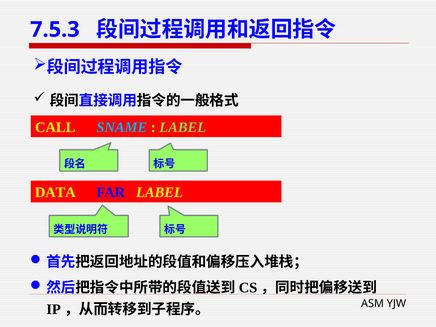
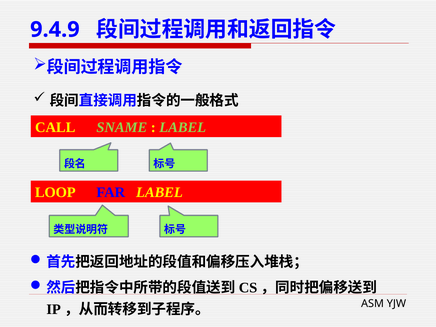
7.5.3: 7.5.3 -> 9.4.9
SNAME colour: light blue -> light green
DATA: DATA -> LOOP
